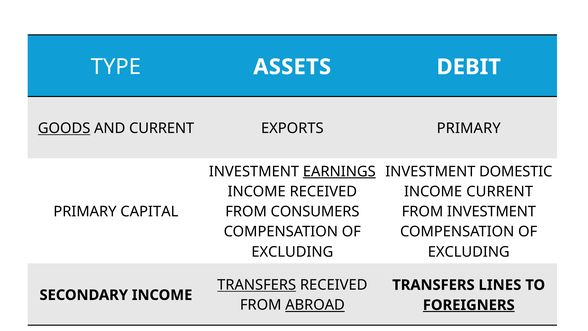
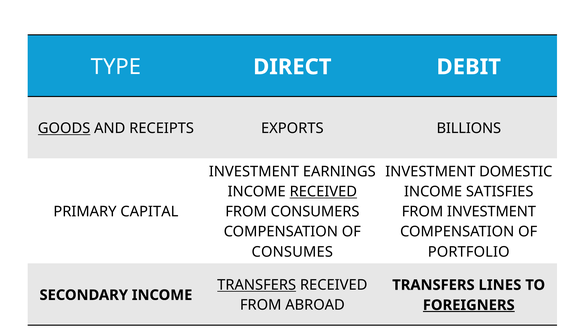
ASSETS: ASSETS -> DIRECT
AND CURRENT: CURRENT -> RECEIPTS
EXPORTS PRIMARY: PRIMARY -> BILLIONS
EARNINGS underline: present -> none
RECEIVED at (323, 191) underline: none -> present
INCOME CURRENT: CURRENT -> SATISFIES
EXCLUDING at (292, 252): EXCLUDING -> CONSUMES
EXCLUDING at (469, 252): EXCLUDING -> PORTFOLIO
ABROAD underline: present -> none
